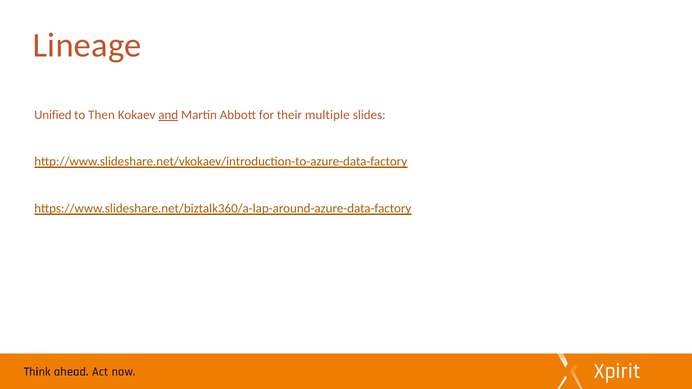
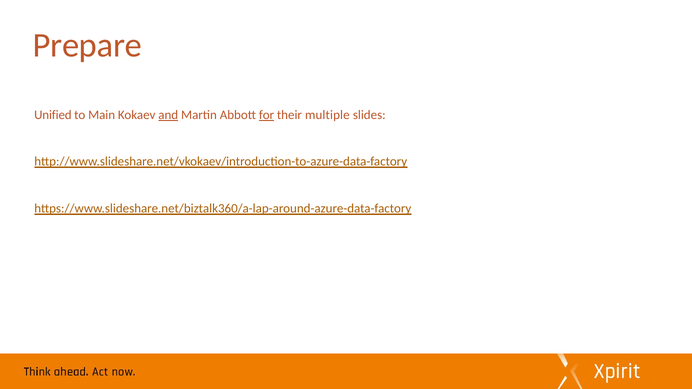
Lineage: Lineage -> Prepare
Then: Then -> Main
for underline: none -> present
